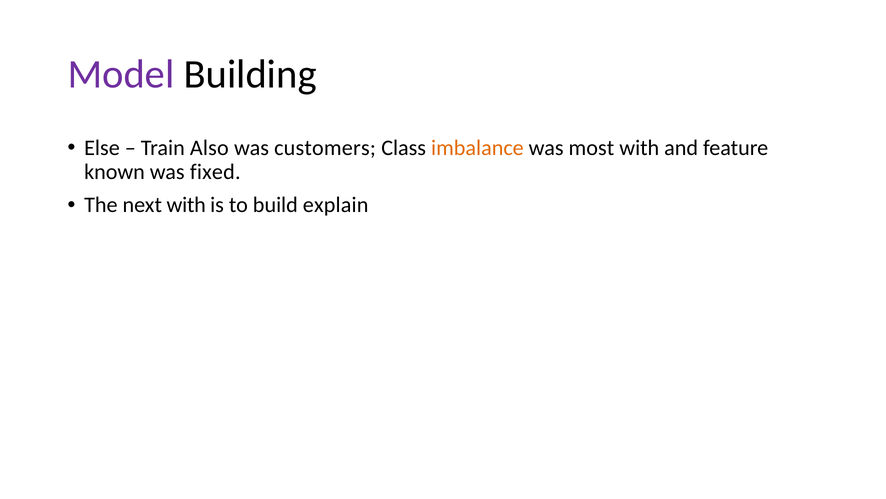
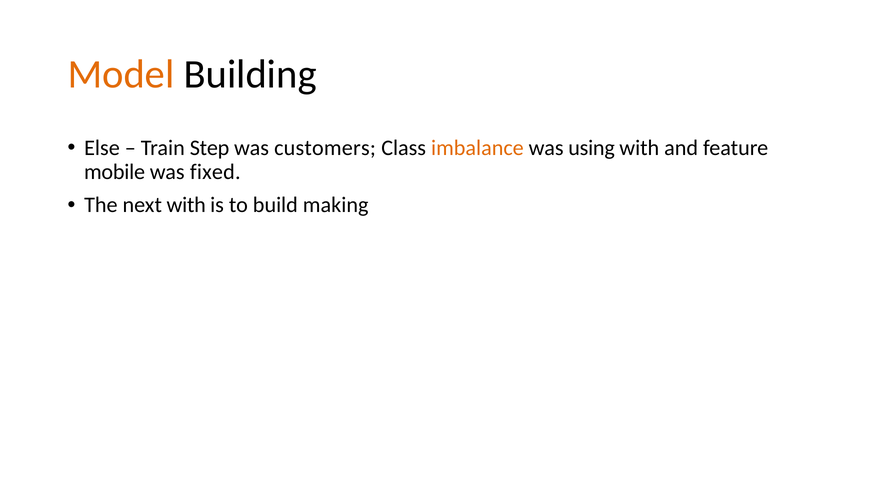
Model colour: purple -> orange
Also: Also -> Step
most: most -> using
known: known -> mobile
explain: explain -> making
